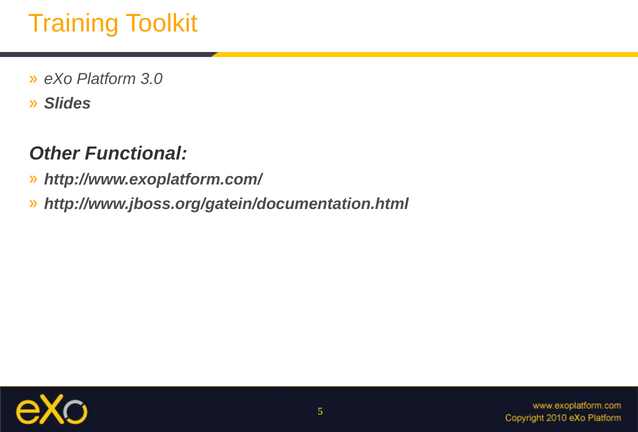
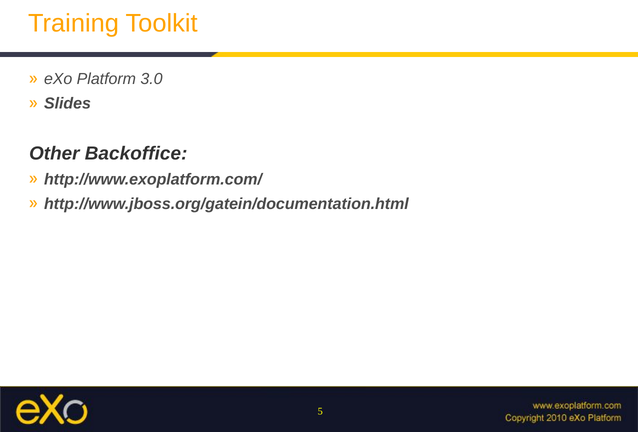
Functional: Functional -> Backoffice
